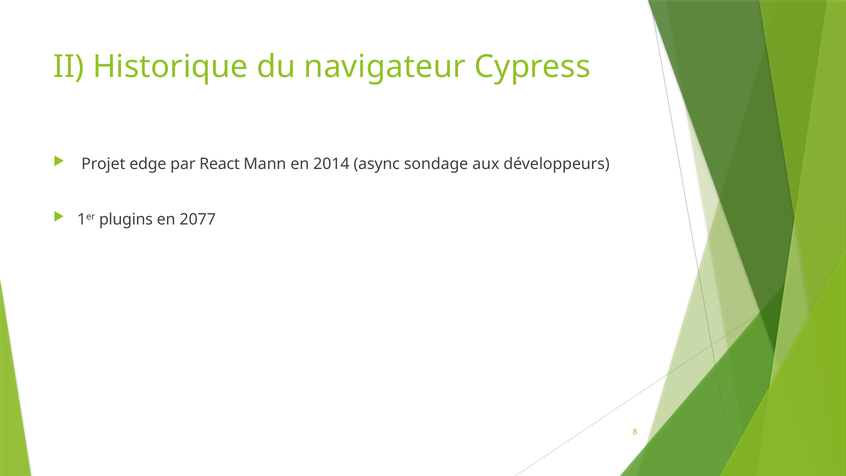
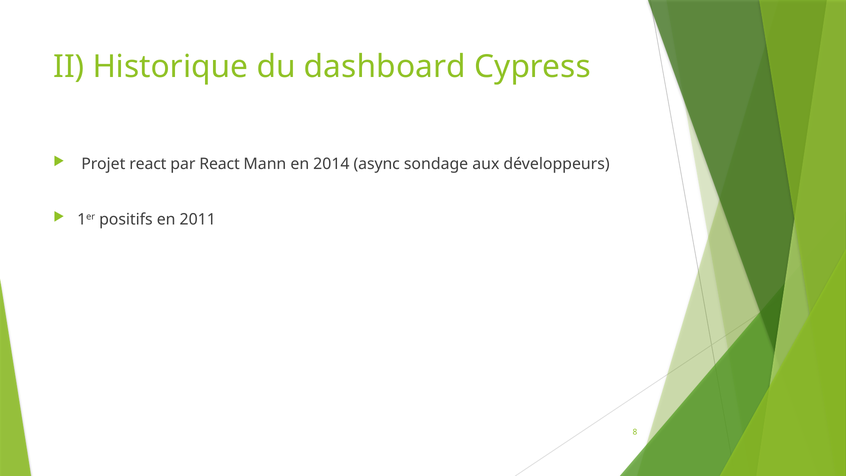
navigateur: navigateur -> dashboard
Projet edge: edge -> react
plugins: plugins -> positifs
2077: 2077 -> 2011
